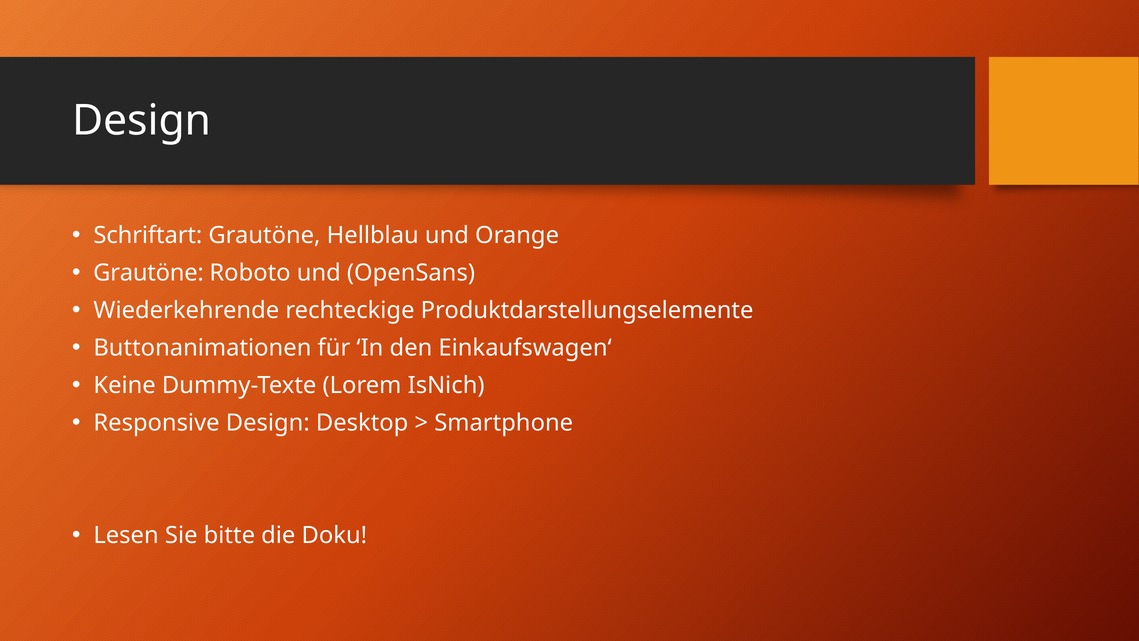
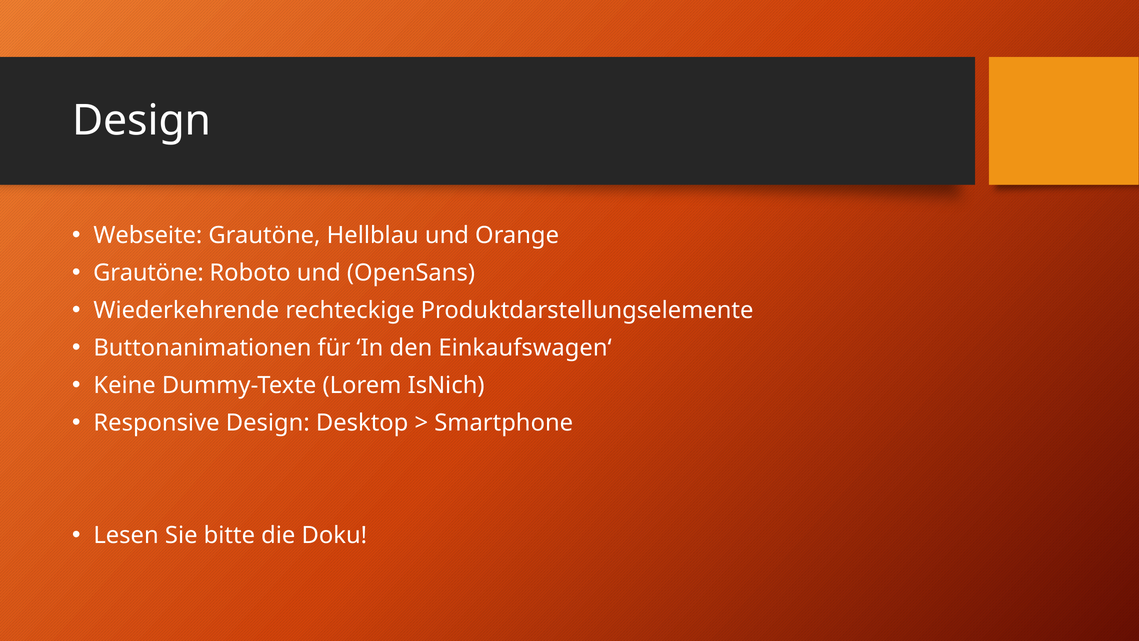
Schriftart: Schriftart -> Webseite
